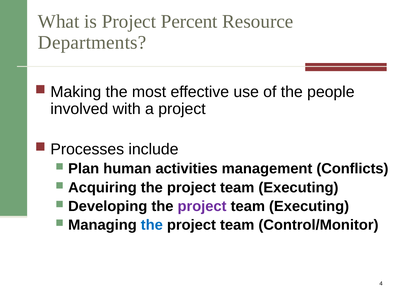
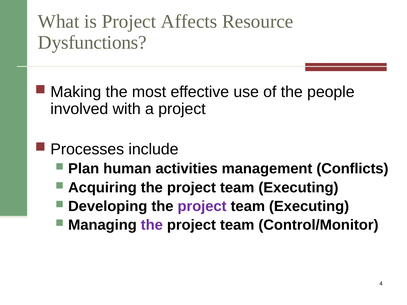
Percent: Percent -> Affects
Departments: Departments -> Dysfunctions
the at (152, 225) colour: blue -> purple
